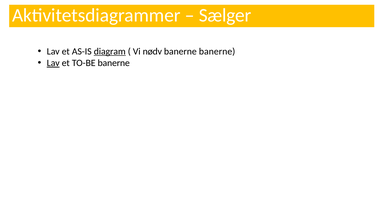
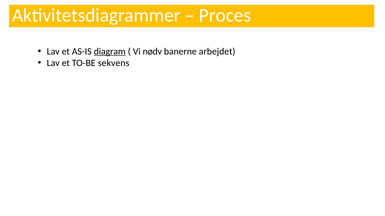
Sælger: Sælger -> Proces
banerne banerne: banerne -> arbejdet
Lav at (53, 63) underline: present -> none
TO-BE banerne: banerne -> sekvens
